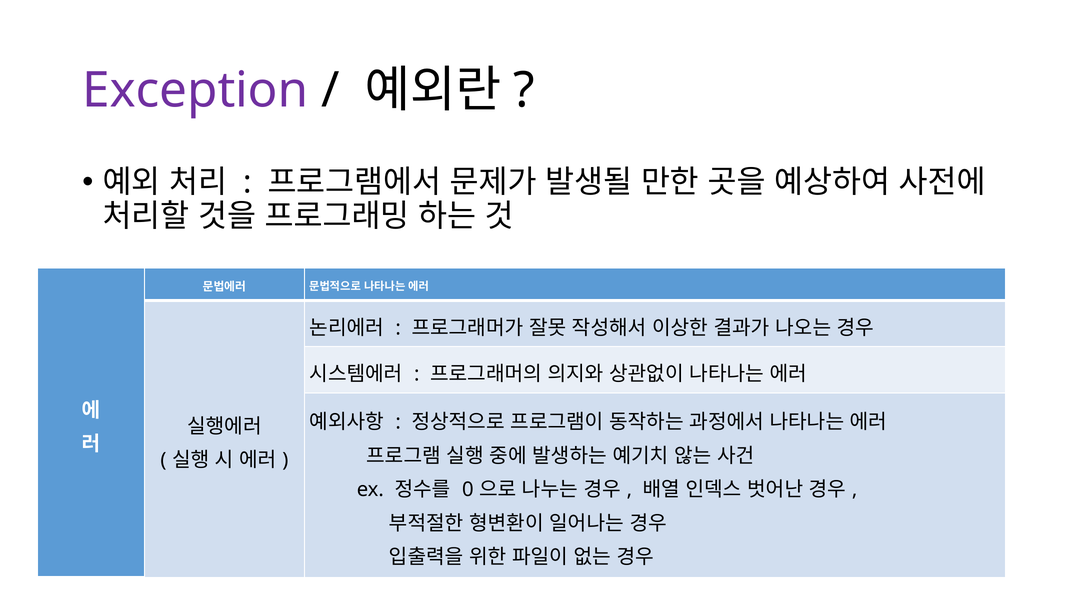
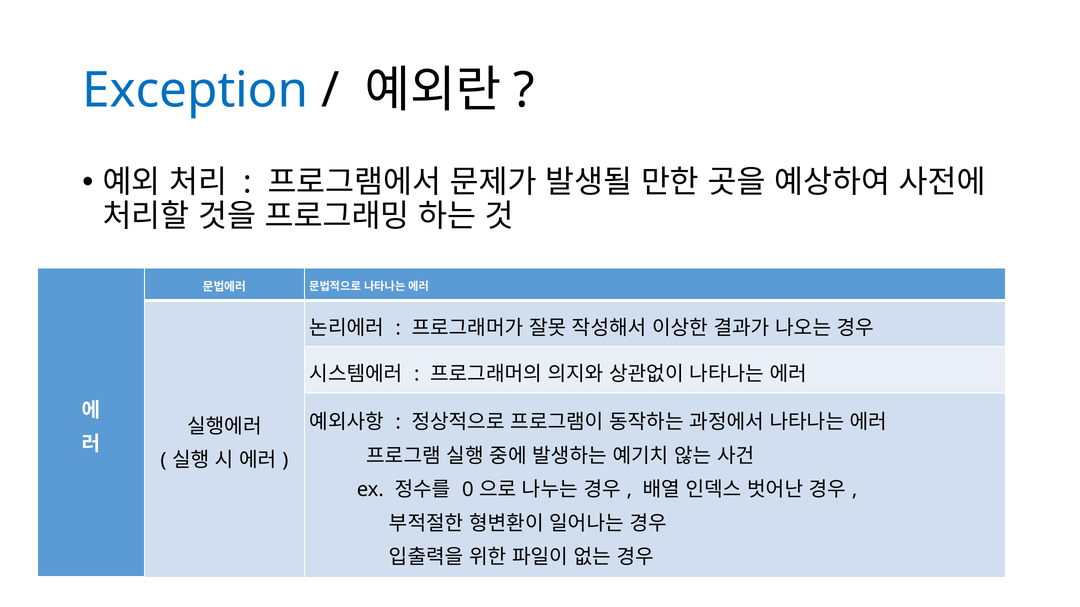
Exception colour: purple -> blue
